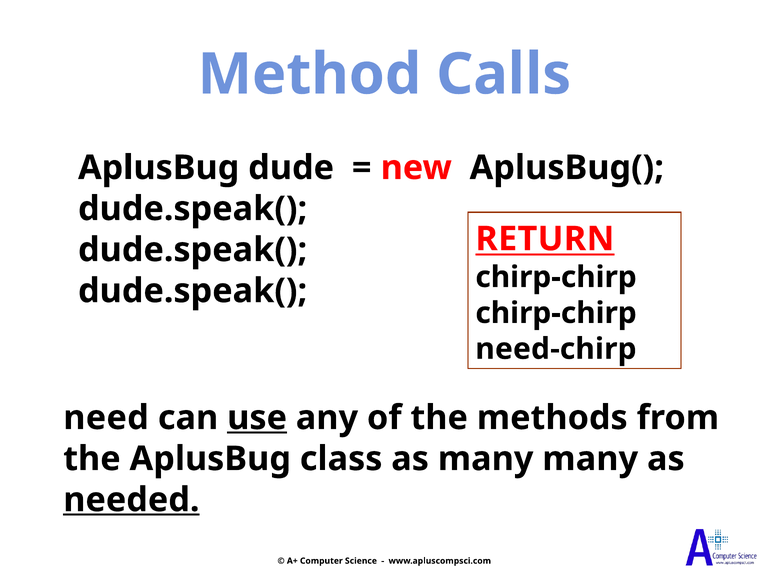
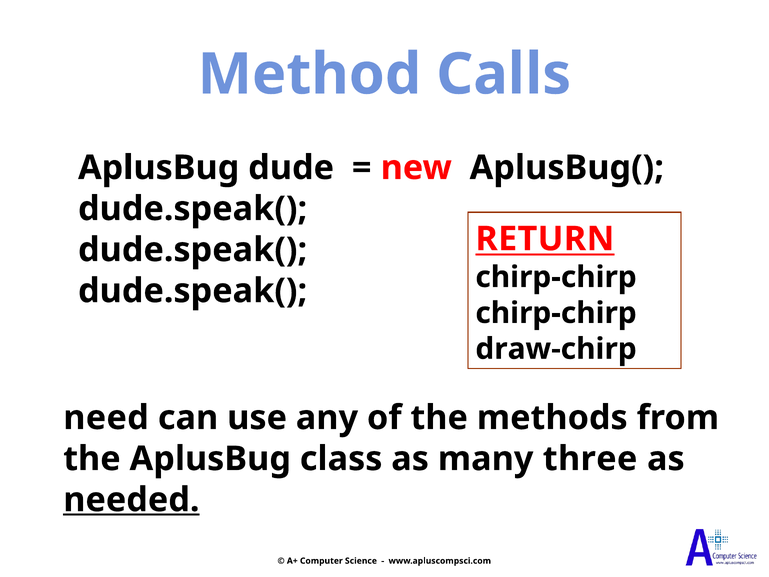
need-chirp: need-chirp -> draw-chirp
use underline: present -> none
many many: many -> three
